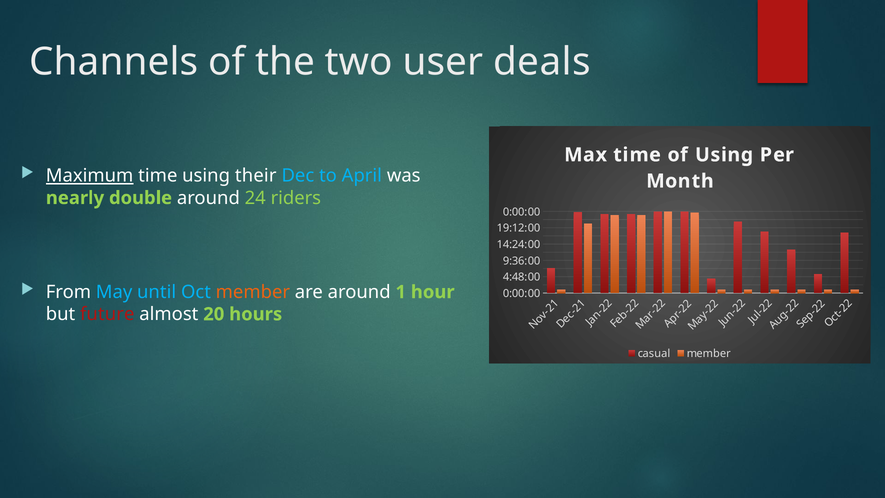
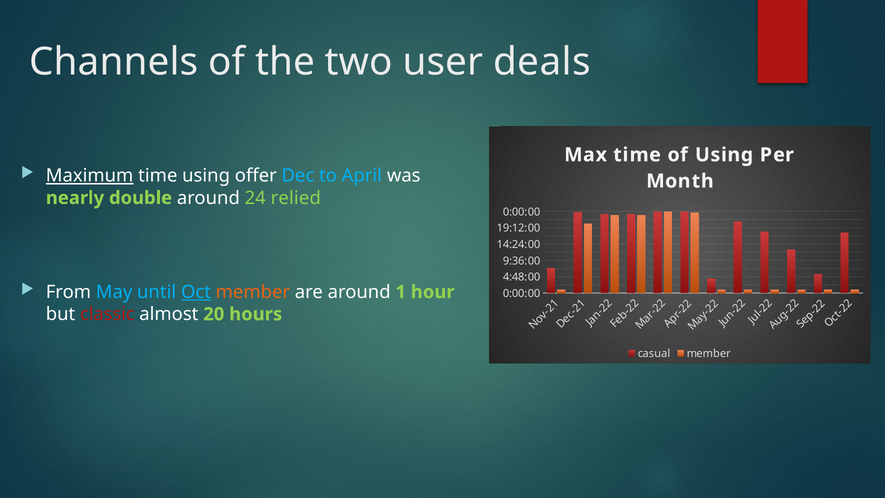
their: their -> offer
riders: riders -> relied
Oct underline: none -> present
future: future -> classic
